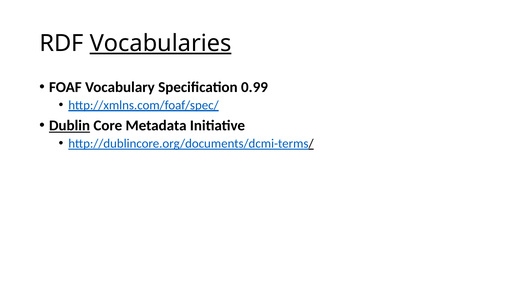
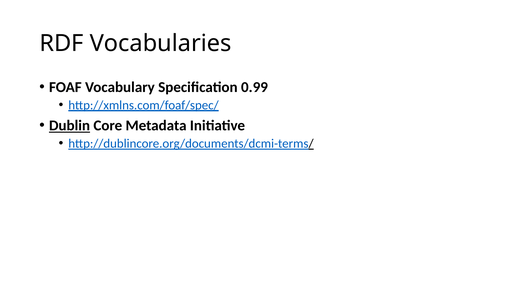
Vocabularies underline: present -> none
